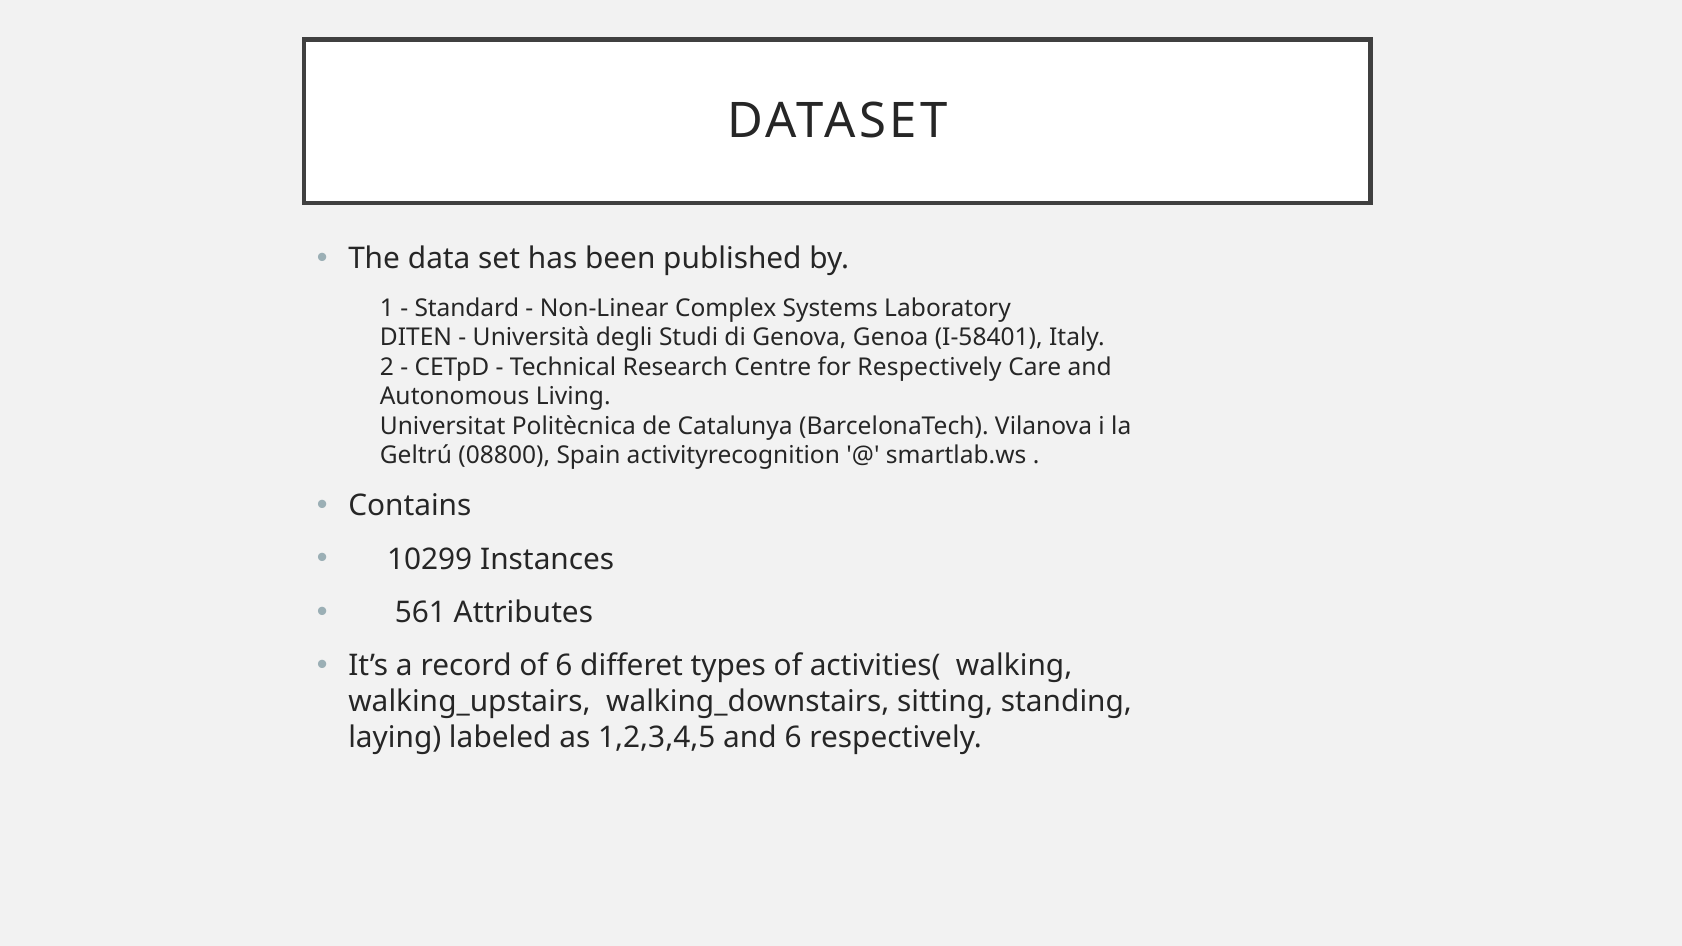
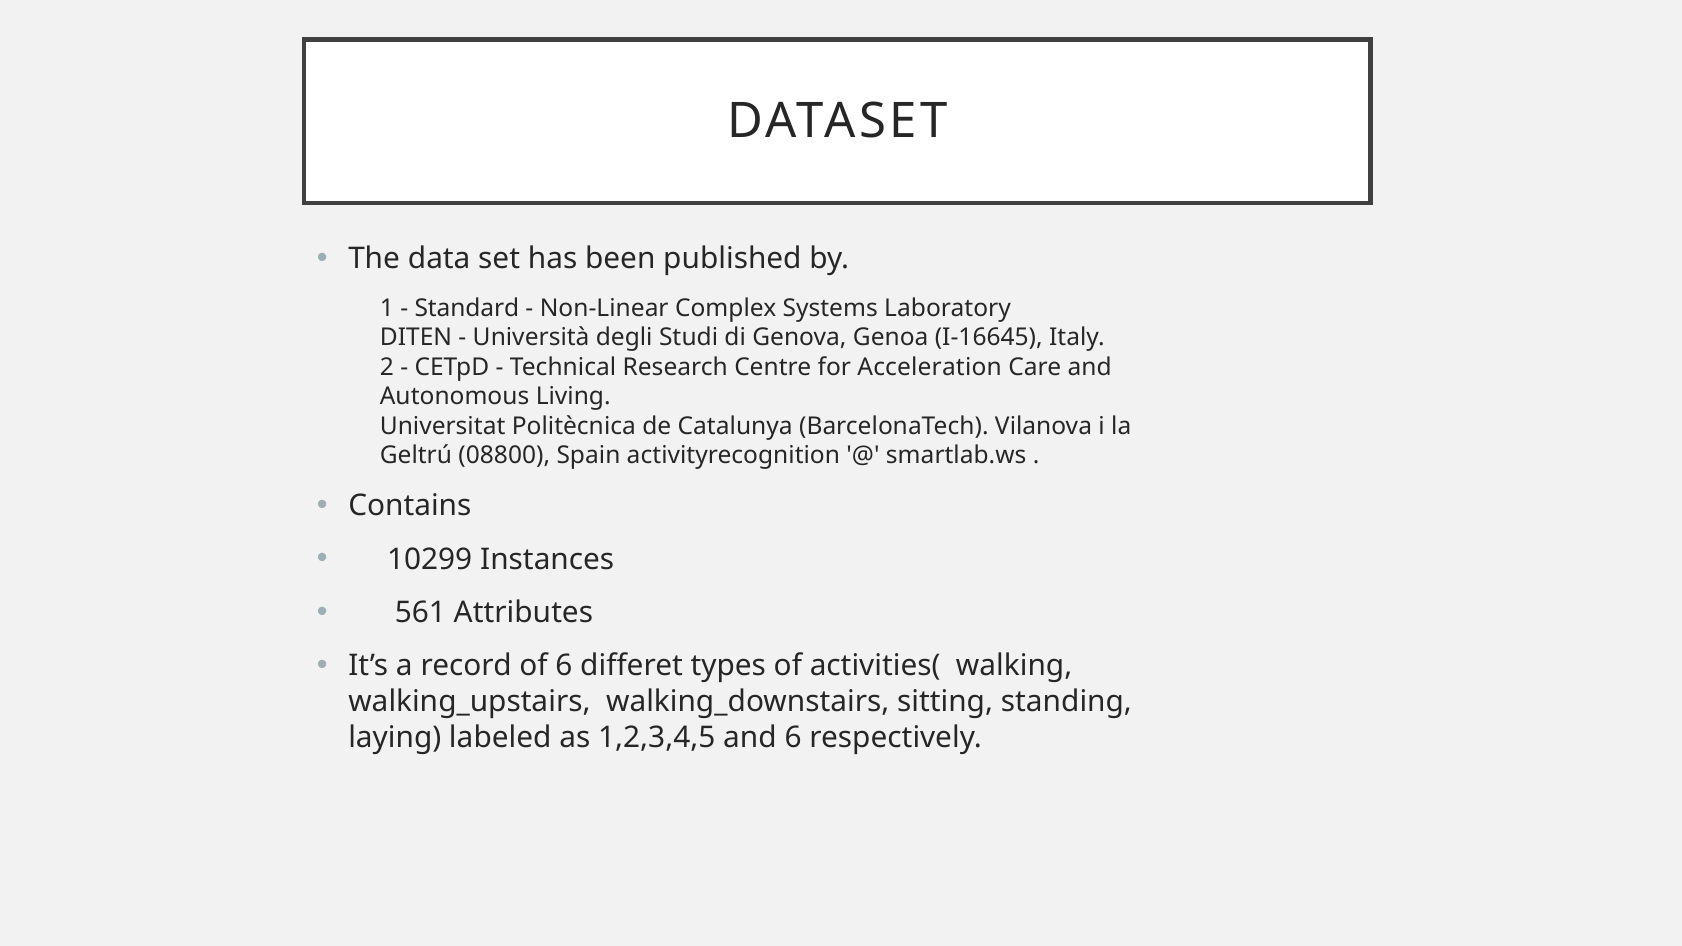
I-58401: I-58401 -> I-16645
for Respectively: Respectively -> Acceleration
